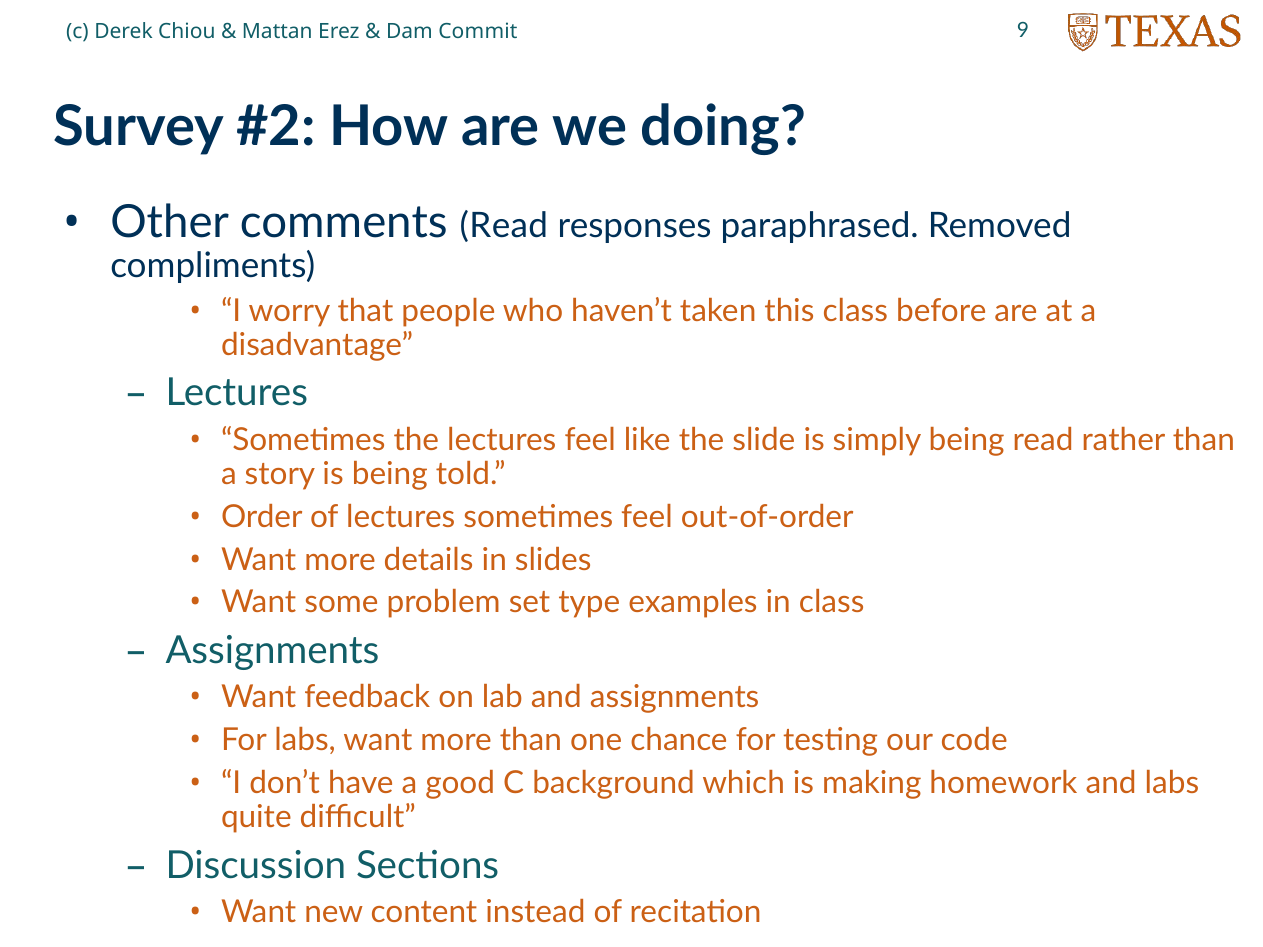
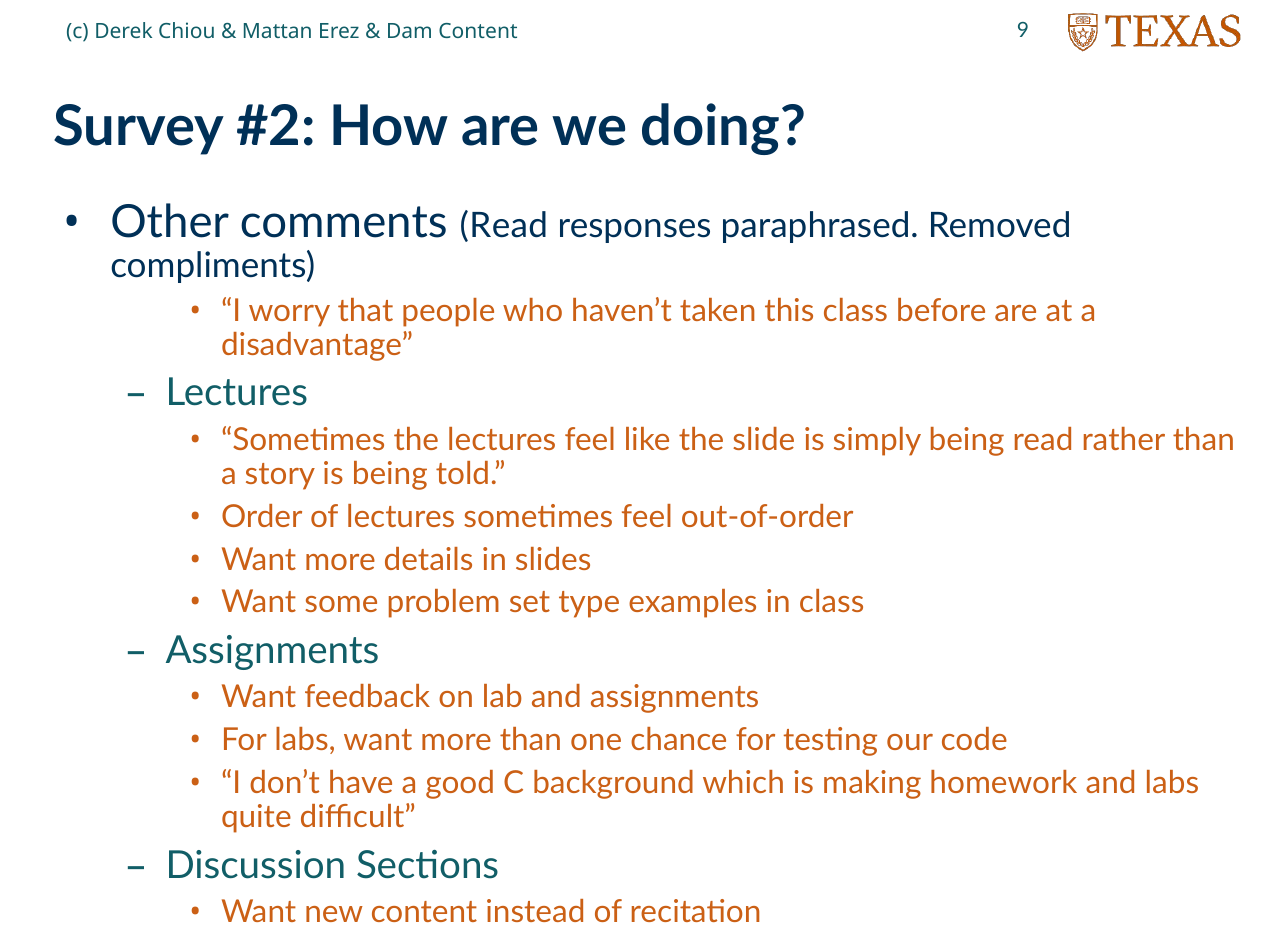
Dam Commit: Commit -> Content
